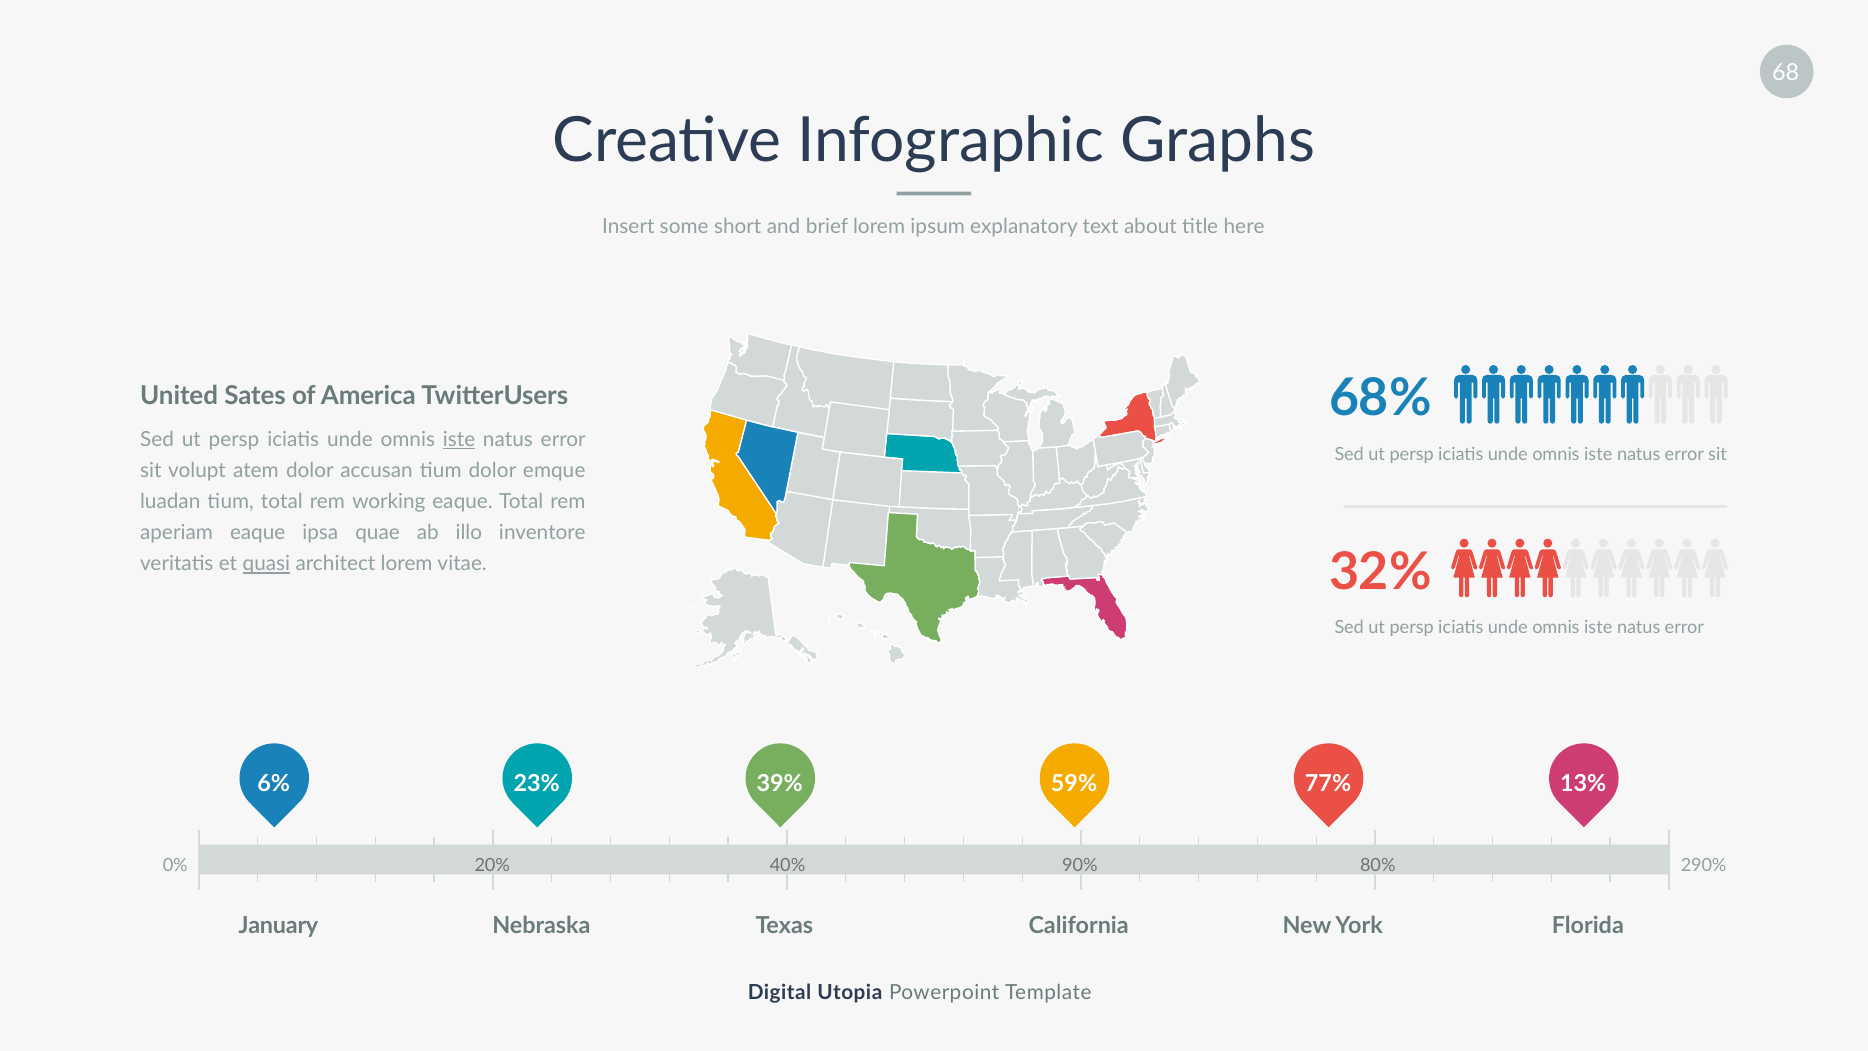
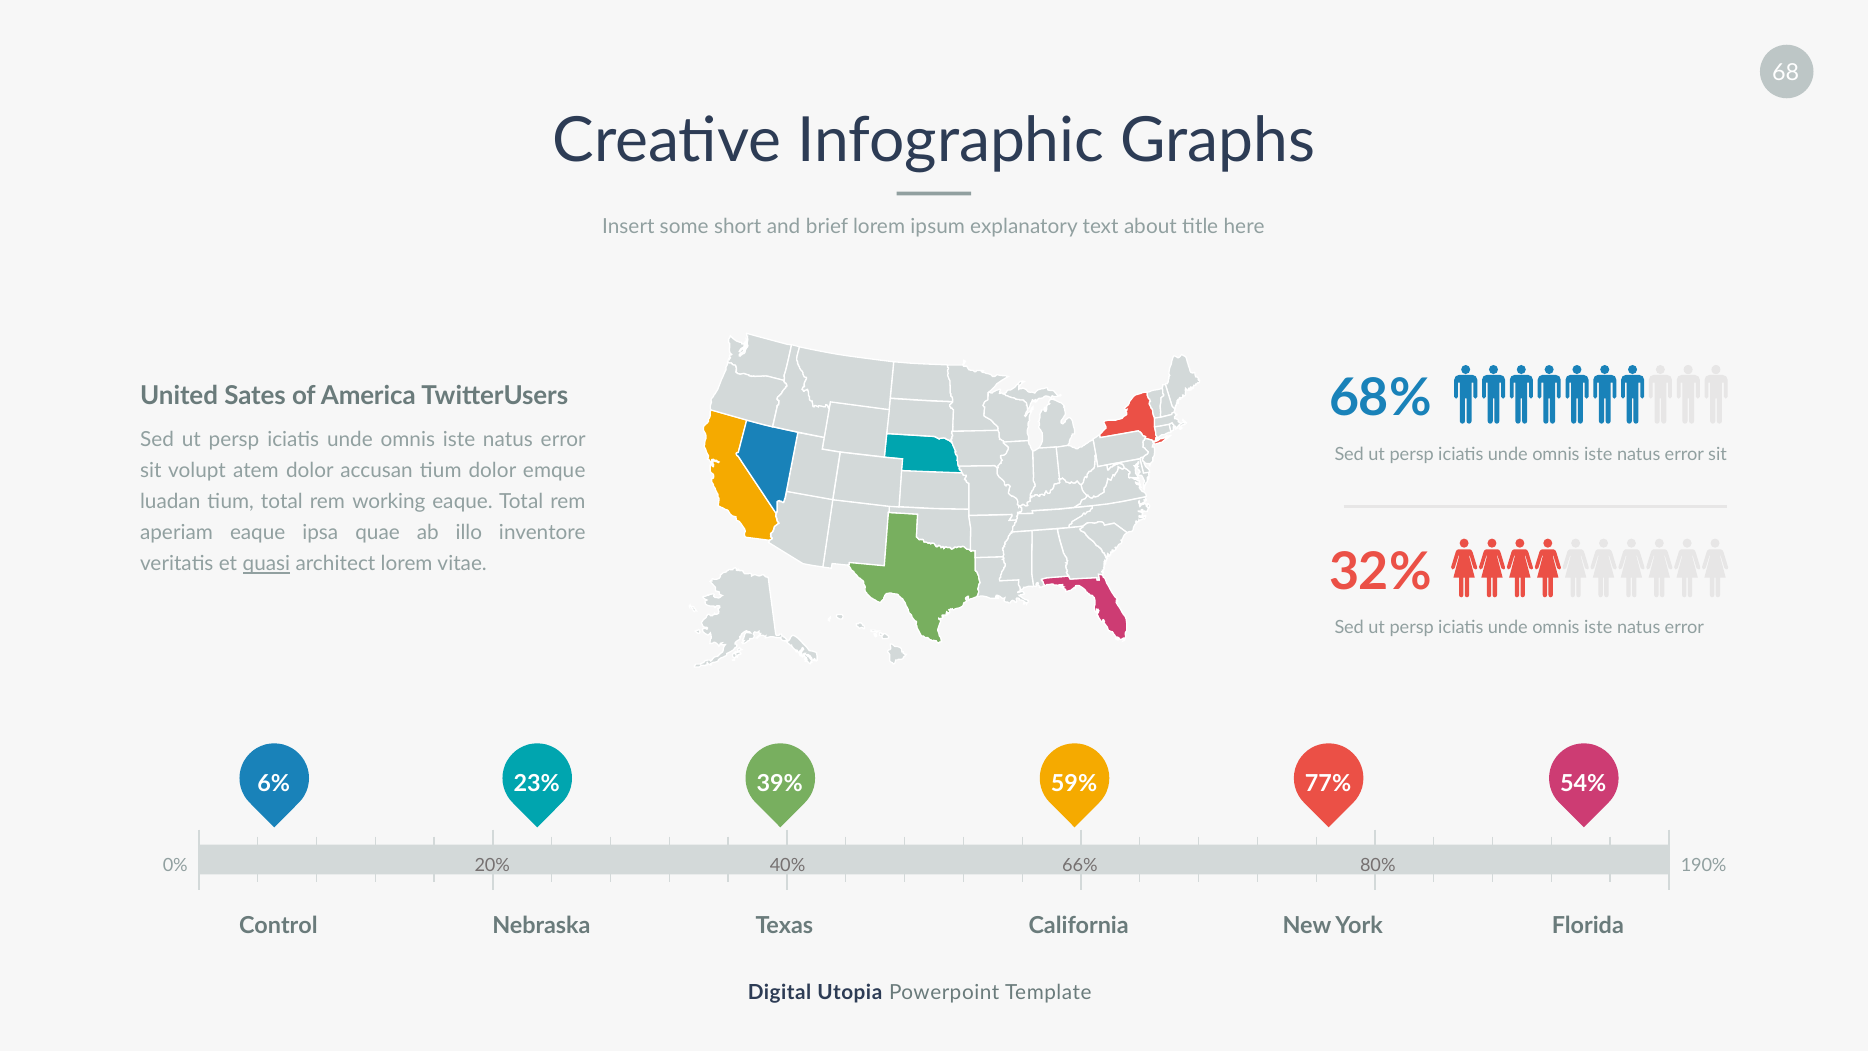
iste at (459, 439) underline: present -> none
13%: 13% -> 54%
90%: 90% -> 66%
290%: 290% -> 190%
January: January -> Control
